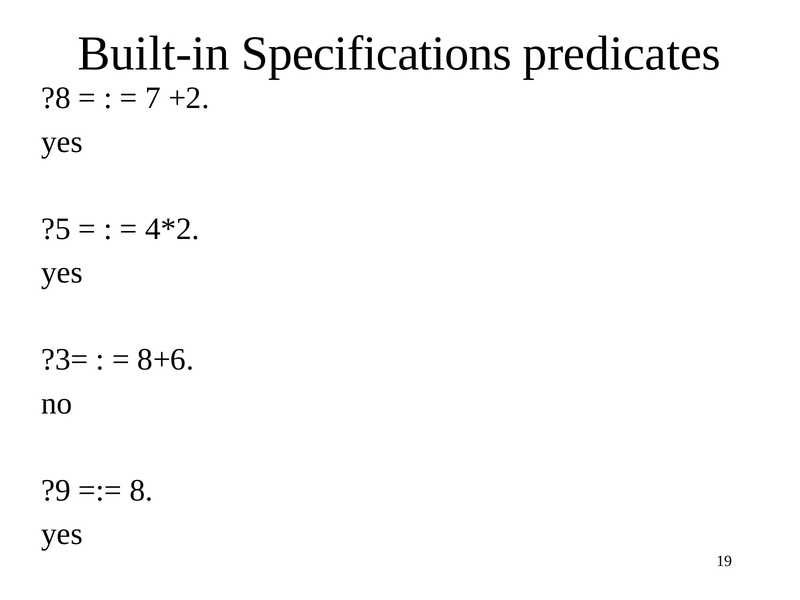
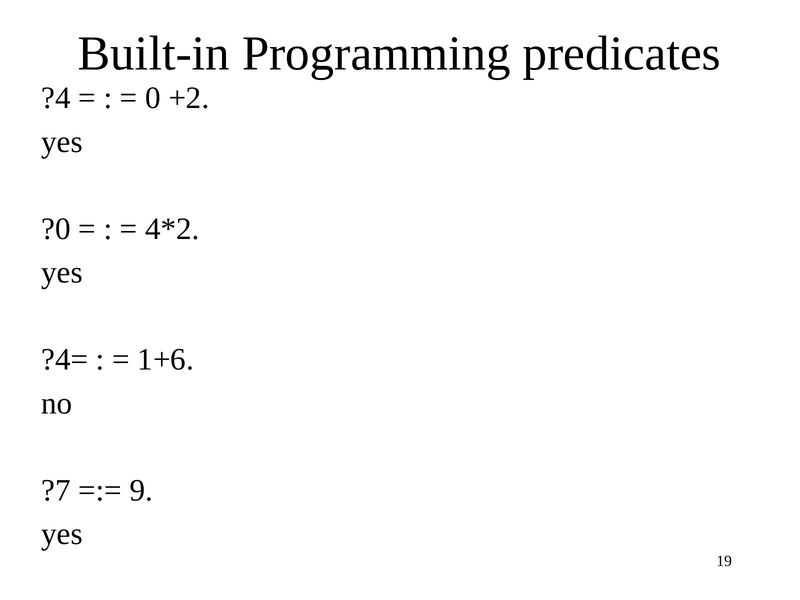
Specifications: Specifications -> Programming
?8: ?8 -> ?4
7: 7 -> 0
?5: ?5 -> ?0
?3=: ?3= -> ?4=
8+6: 8+6 -> 1+6
?9: ?9 -> ?7
8: 8 -> 9
